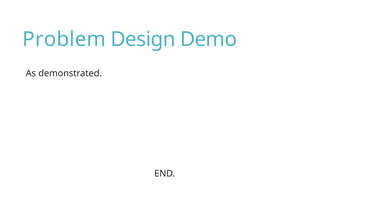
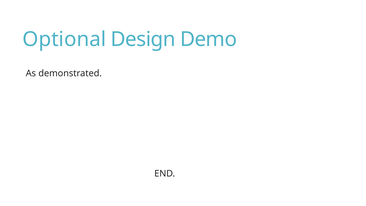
Problem: Problem -> Optional
